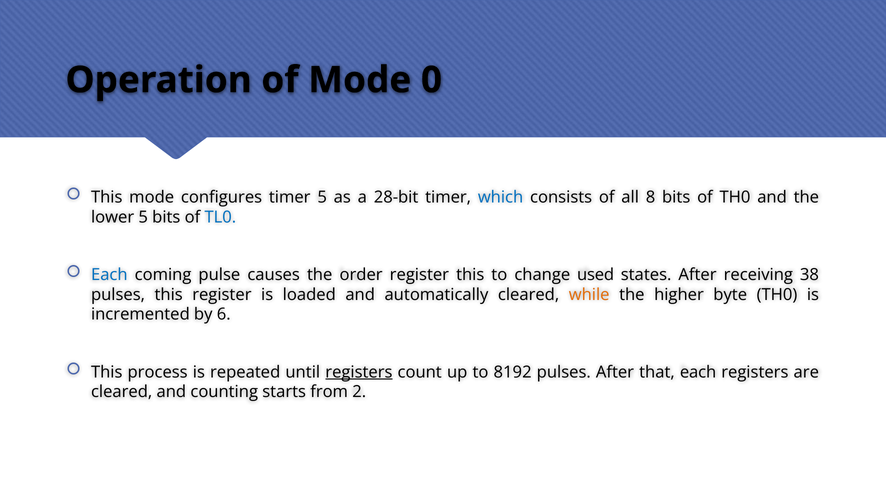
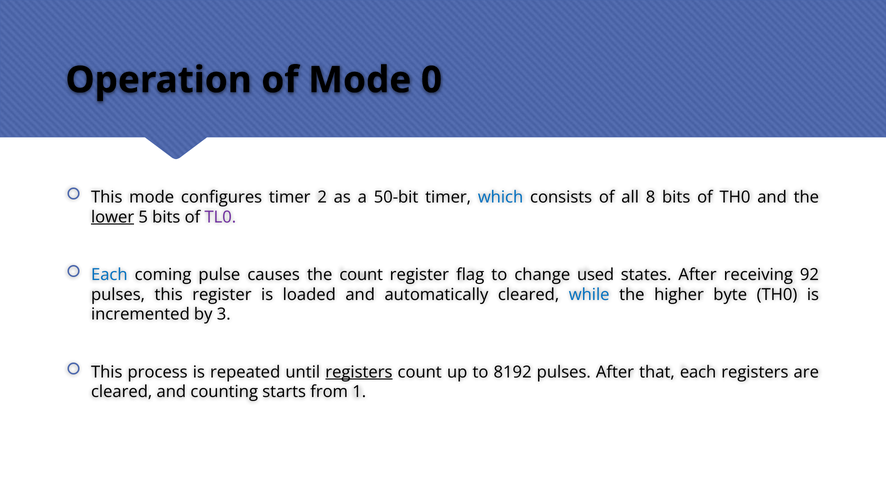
timer 5: 5 -> 2
28-bit: 28-bit -> 50-bit
lower underline: none -> present
TL0 colour: blue -> purple
the order: order -> count
register this: this -> flag
38: 38 -> 92
while colour: orange -> blue
6: 6 -> 3
2: 2 -> 1
